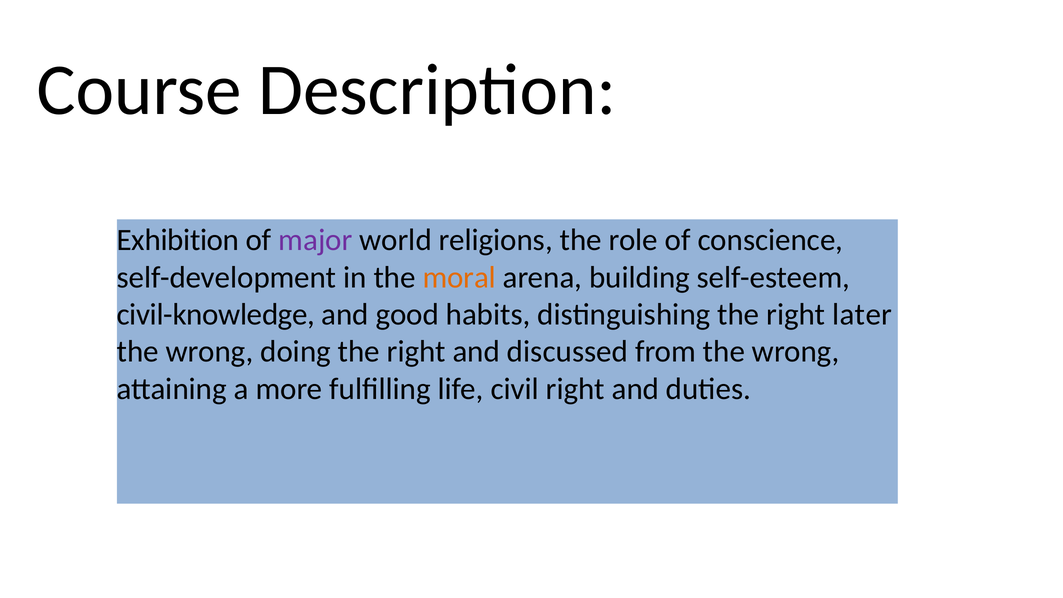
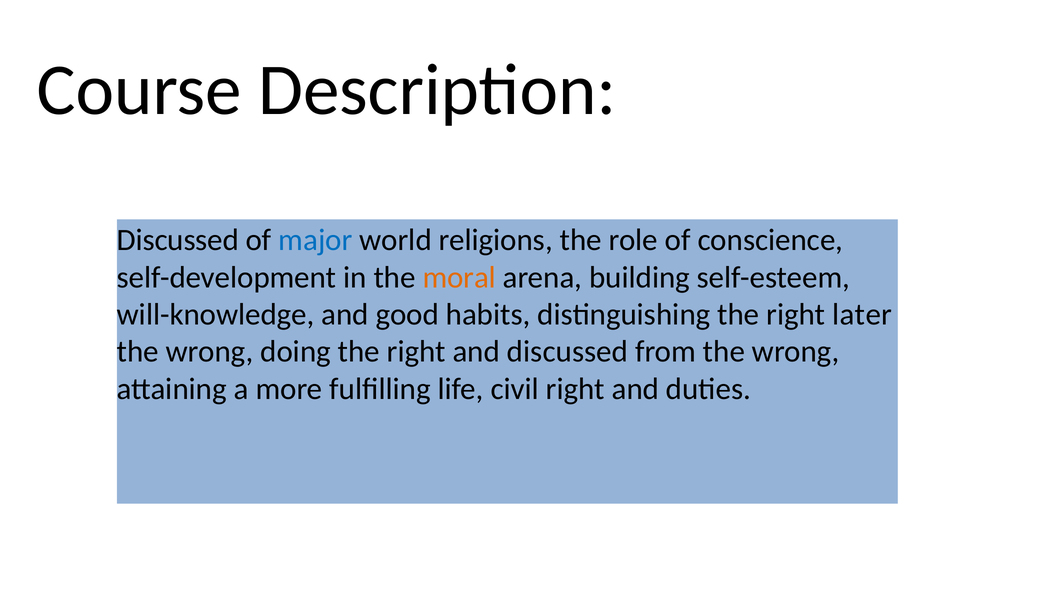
Exhibition at (178, 240): Exhibition -> Discussed
major colour: purple -> blue
civil-knowledge: civil-knowledge -> will-knowledge
